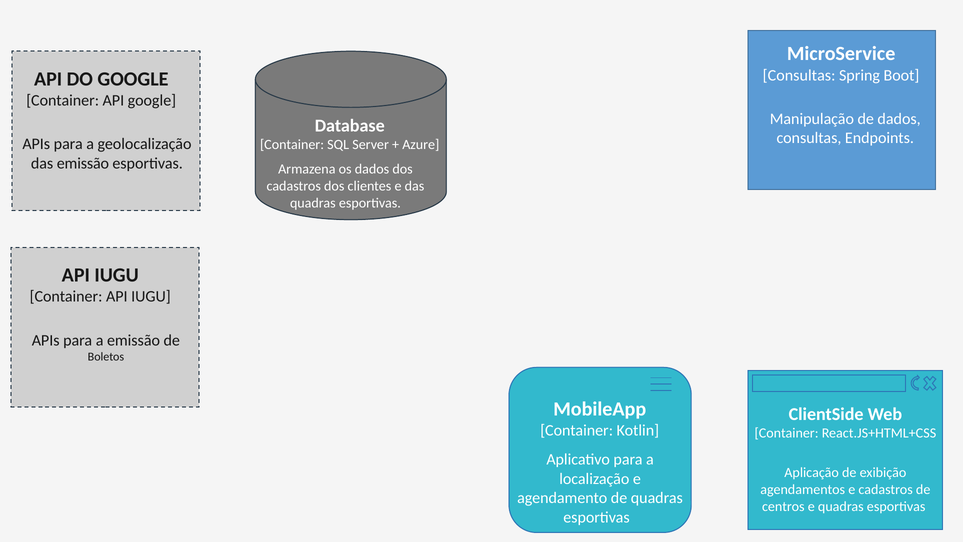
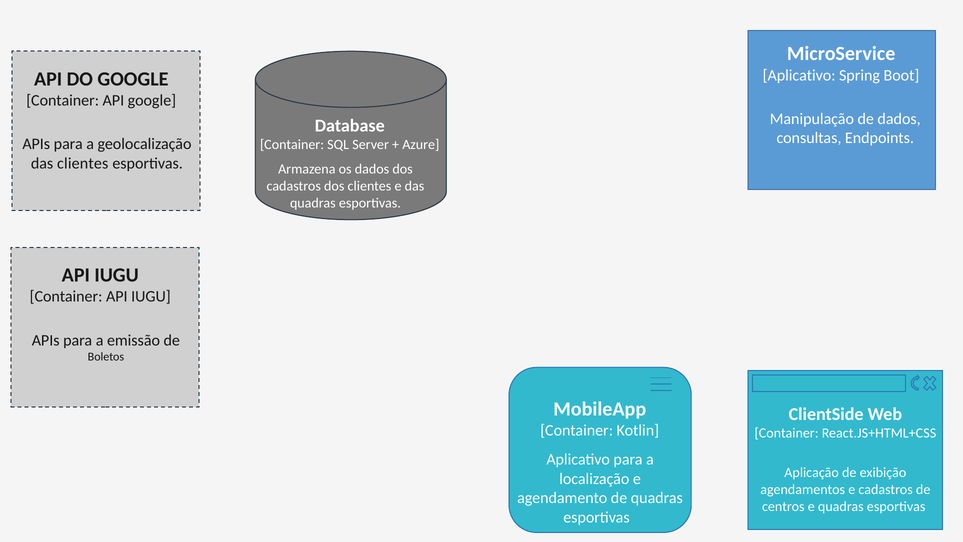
Consultas at (799, 75): Consultas -> Aplicativo
das emissão: emissão -> clientes
